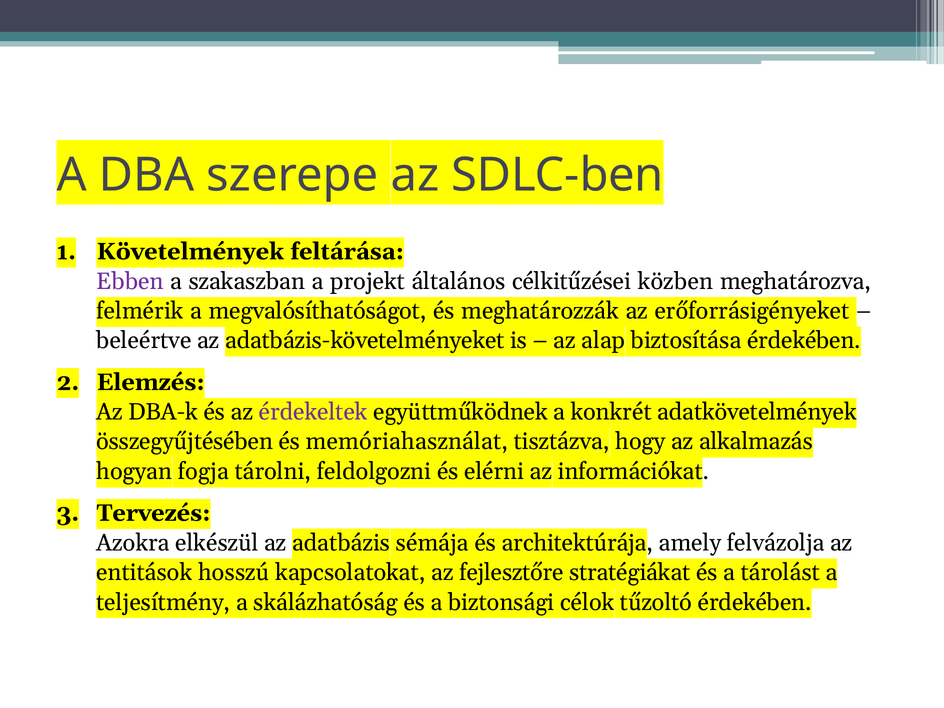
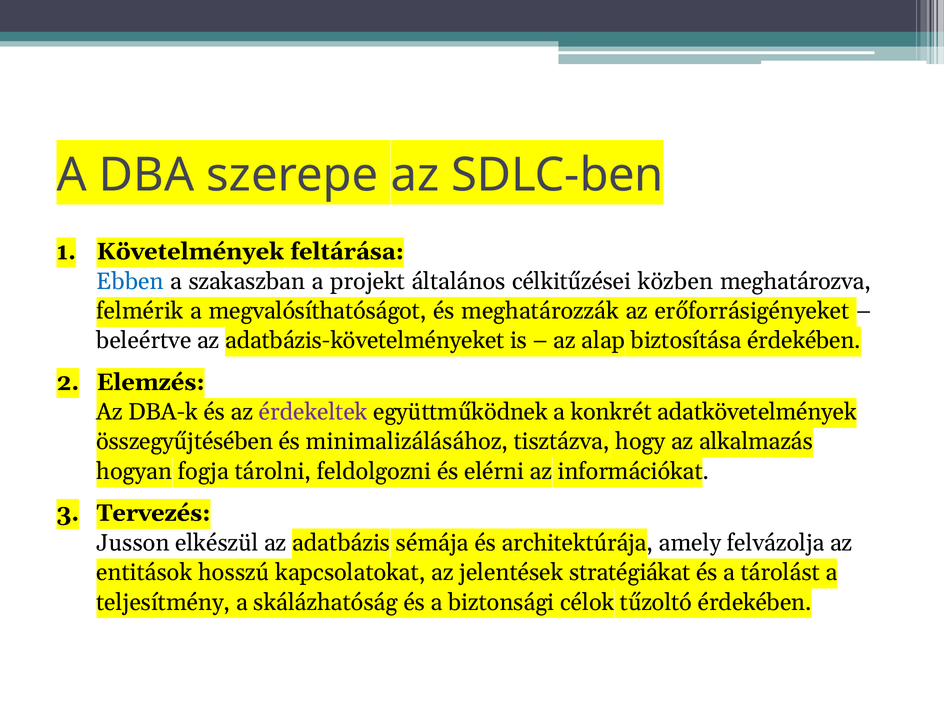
Ebben colour: purple -> blue
memóriahasználat: memóriahasználat -> minimalizálásához
Azokra: Azokra -> Jusson
fejlesztőre: fejlesztőre -> jelentések
